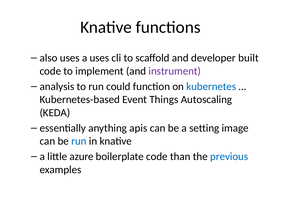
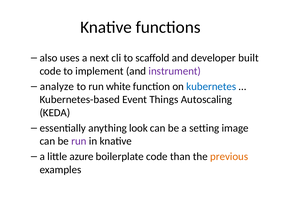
a uses: uses -> next
analysis: analysis -> analyze
could: could -> white
apis: apis -> look
run at (79, 141) colour: blue -> purple
previous colour: blue -> orange
